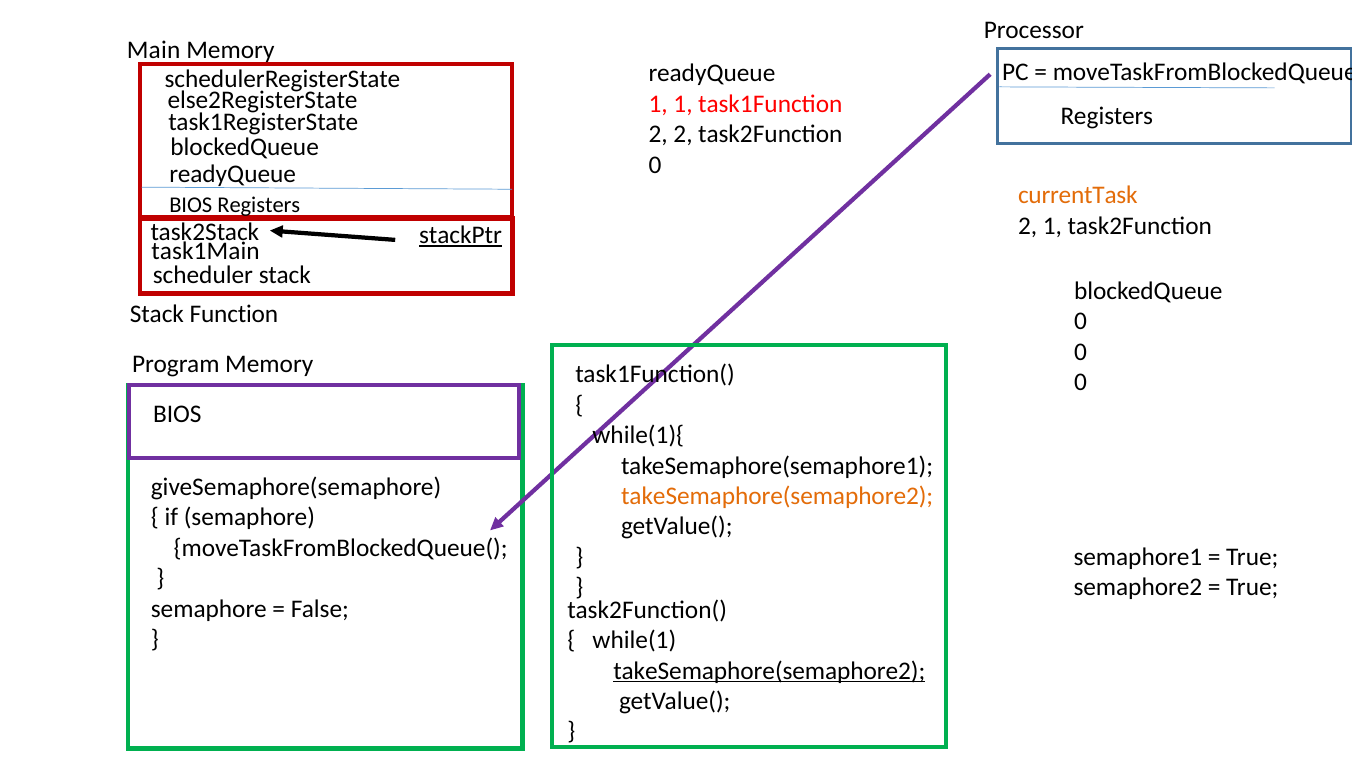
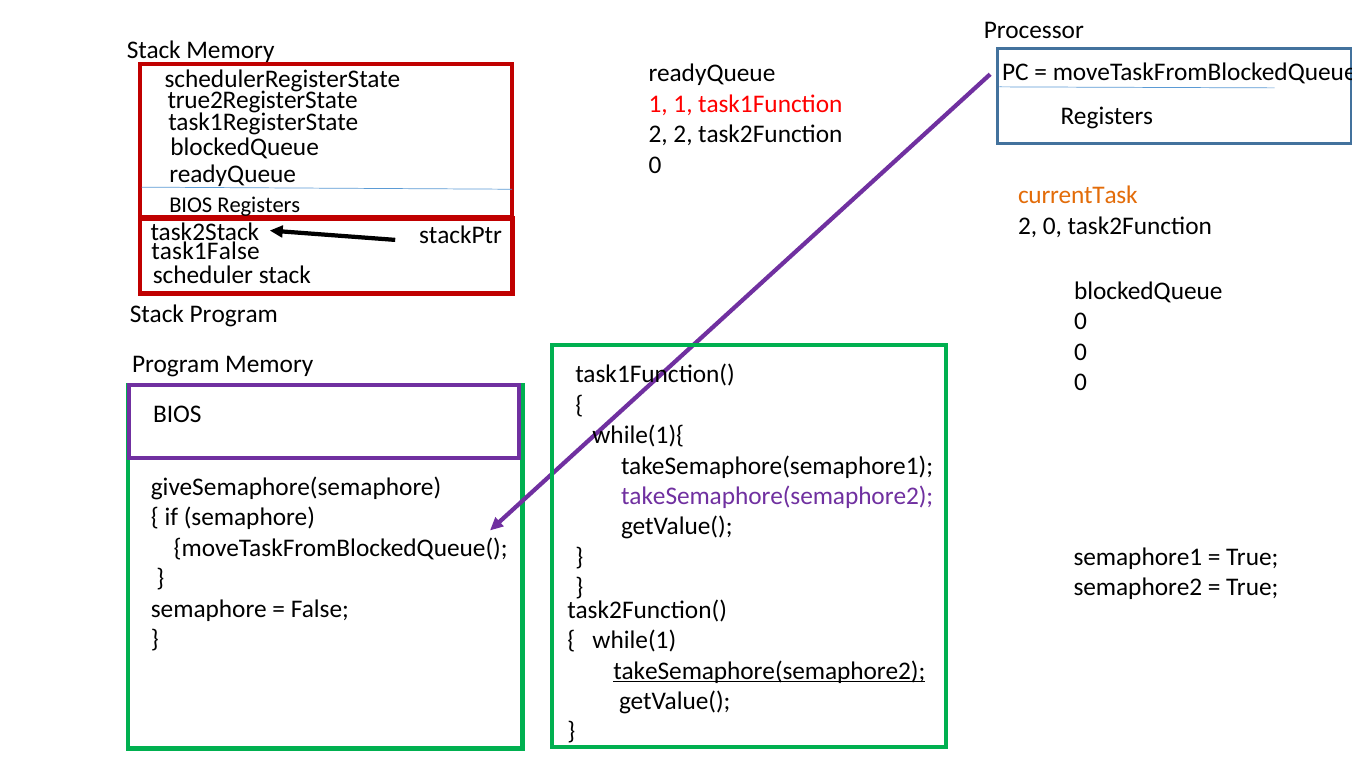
Main at (154, 50): Main -> Stack
else2RegisterState: else2RegisterState -> true2RegisterState
2 1: 1 -> 0
stackPtr underline: present -> none
task1Main: task1Main -> task1False
Stack Function: Function -> Program
takeSemaphore(semaphore2 at (777, 496) colour: orange -> purple
